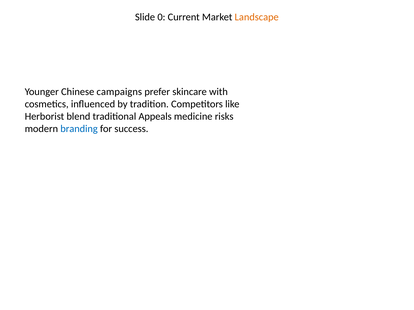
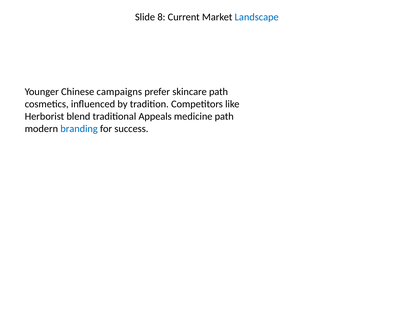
0: 0 -> 8
Landscape colour: orange -> blue
skincare with: with -> path
medicine risks: risks -> path
